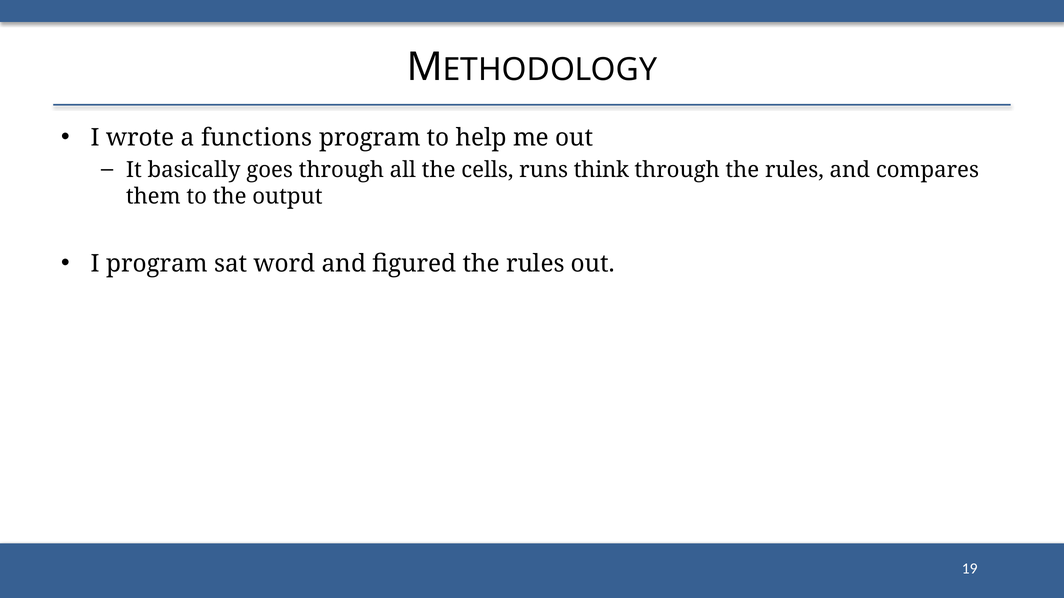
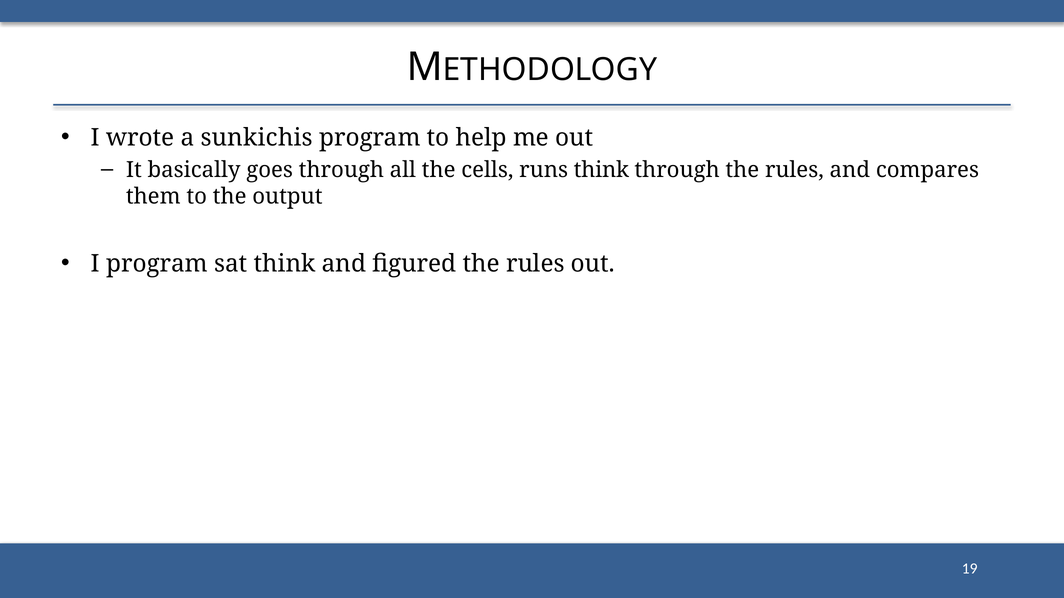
functions: functions -> sunkichis
sat word: word -> think
